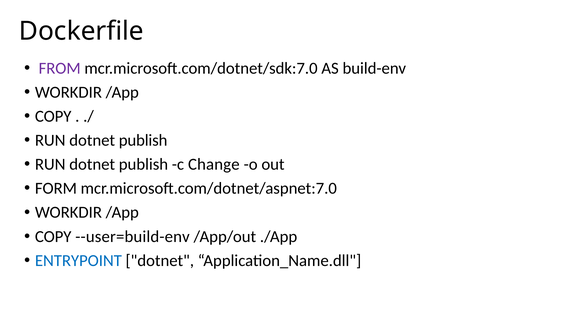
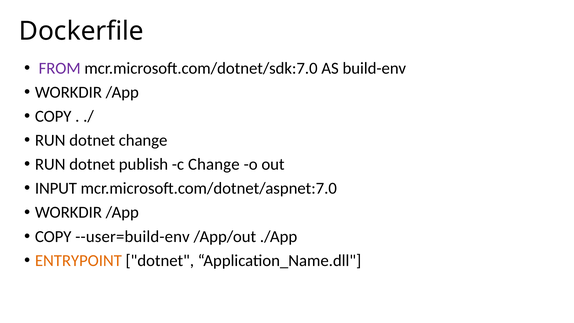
publish at (143, 140): publish -> change
FORM: FORM -> INPUT
ENTRYPOINT colour: blue -> orange
